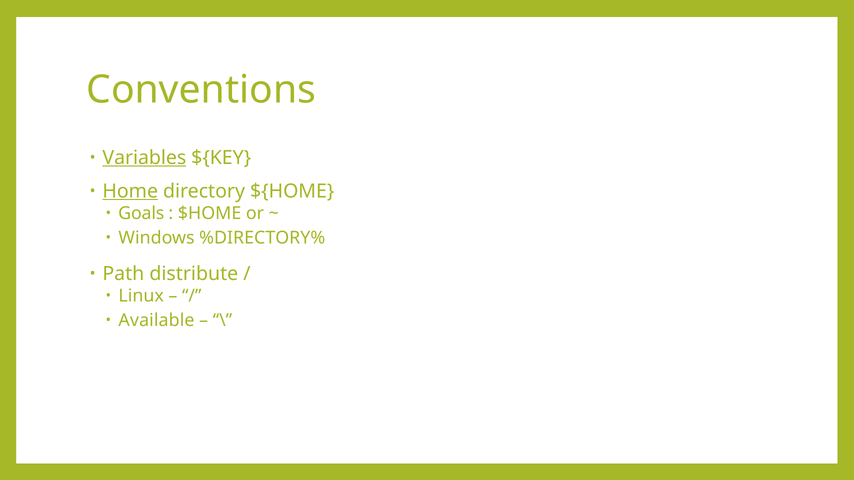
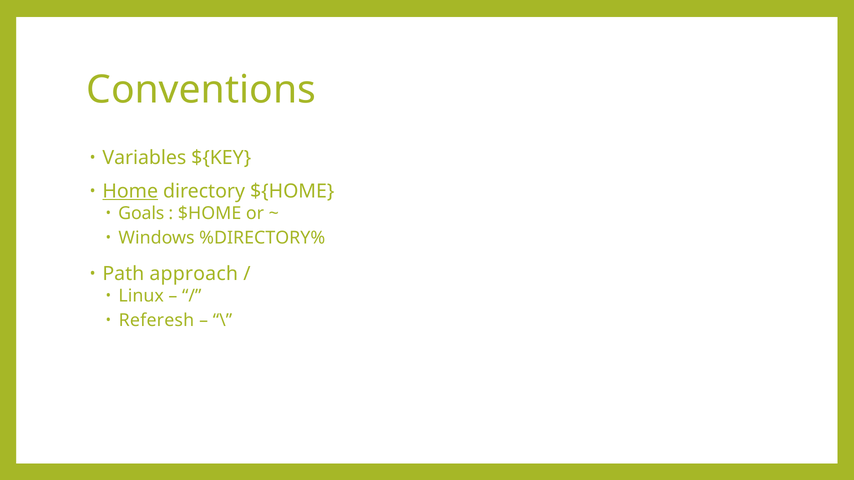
Variables underline: present -> none
distribute: distribute -> approach
Available: Available -> Referesh
